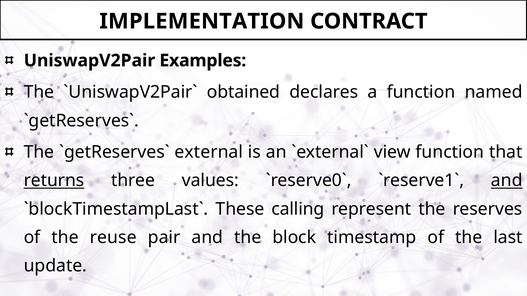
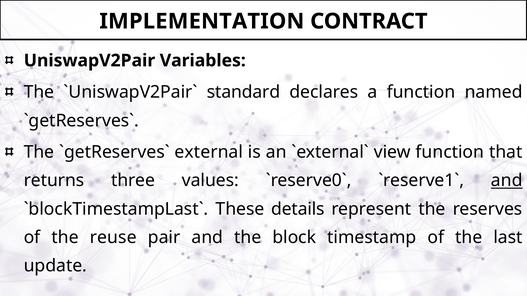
Examples: Examples -> Variables
obtained: obtained -> standard
returns underline: present -> none
calling: calling -> details
